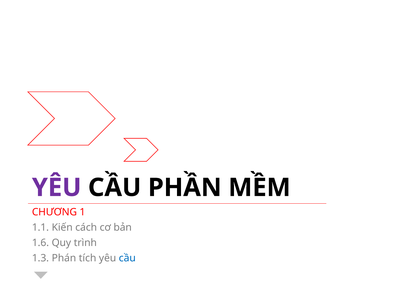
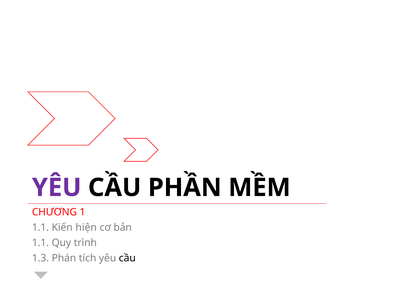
cách: cách -> hiện
1.6 at (40, 243): 1.6 -> 1.1
cầu at (127, 258) colour: blue -> black
